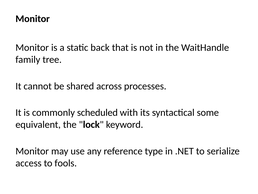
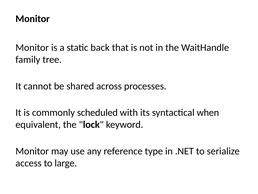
some: some -> when
fools: fools -> large
